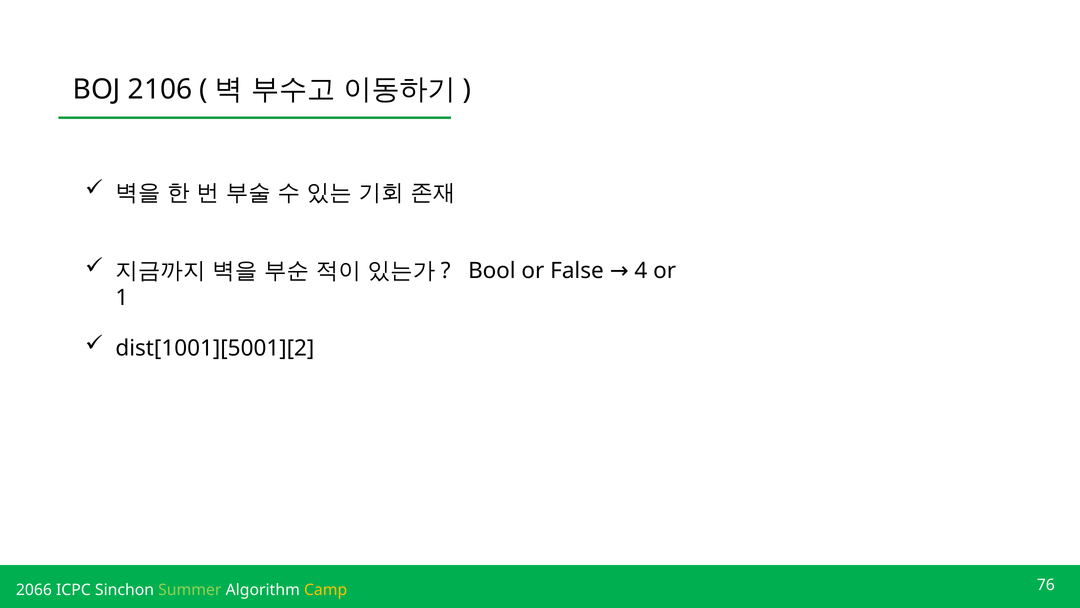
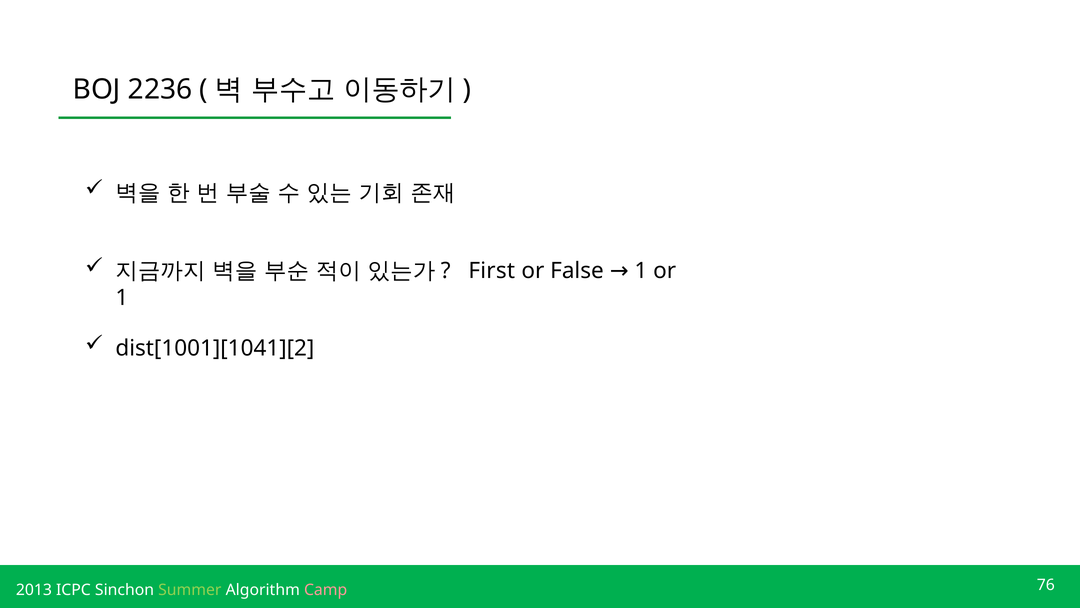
2106: 2106 -> 2236
Bool: Bool -> First
False 4: 4 -> 1
dist[1001][5001][2: dist[1001][5001][2 -> dist[1001][1041][2
2066: 2066 -> 2013
Camp colour: yellow -> pink
